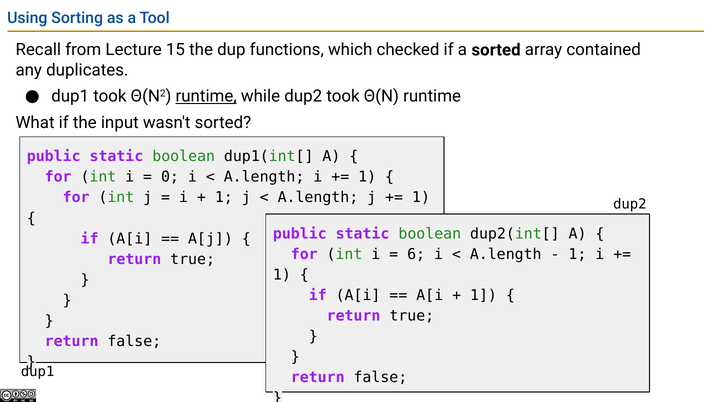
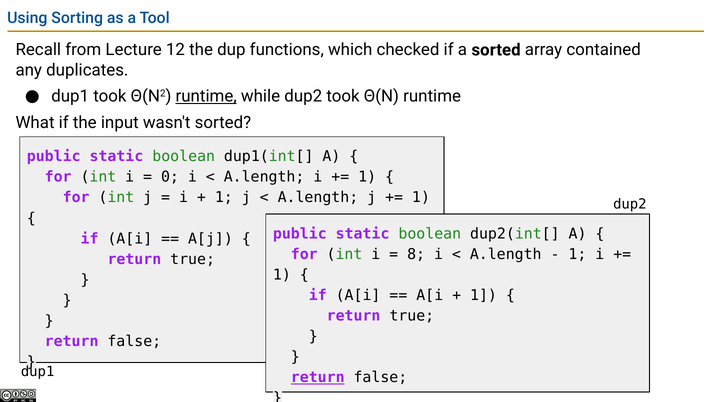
15: 15 -> 12
6: 6 -> 8
return at (318, 378) underline: none -> present
